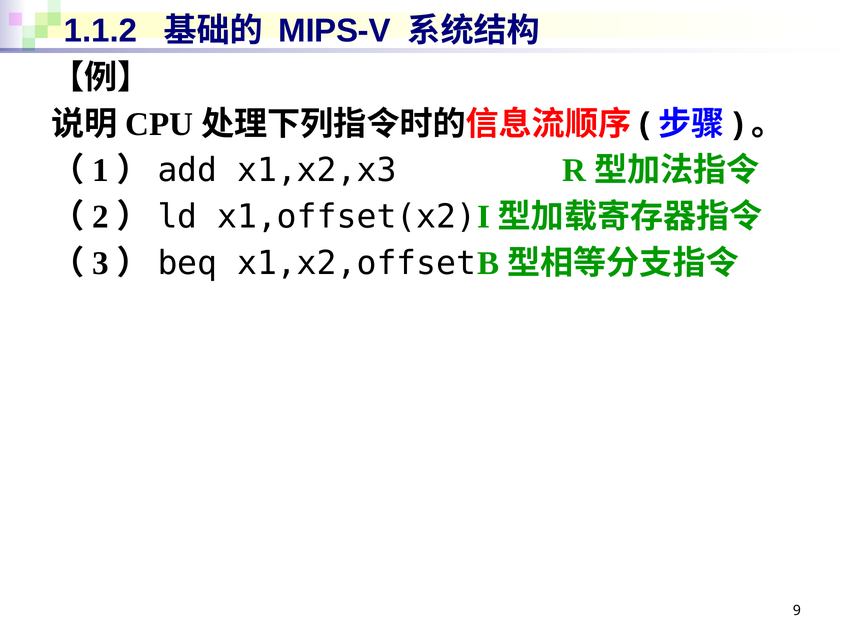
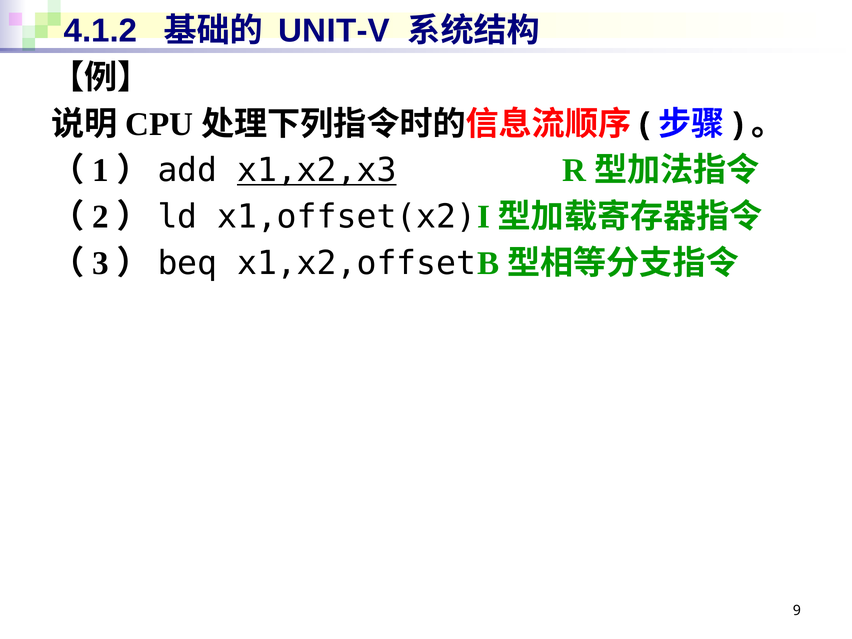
1.1.2: 1.1.2 -> 4.1.2
MIPS-V: MIPS-V -> UNIT-V
x1,x2,x3 underline: none -> present
